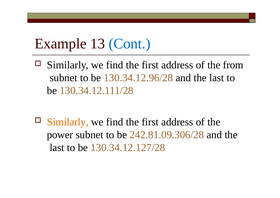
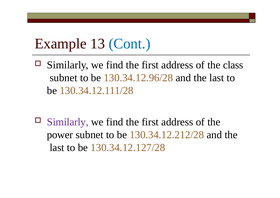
from: from -> class
Similarly at (68, 122) colour: orange -> purple
242.81.09.306/28: 242.81.09.306/28 -> 130.34.12.212/28
